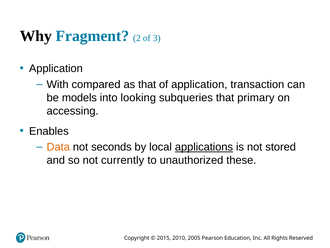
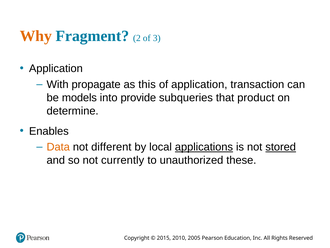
Why colour: black -> orange
compared: compared -> propagate
as that: that -> this
looking: looking -> provide
primary: primary -> product
accessing: accessing -> determine
seconds: seconds -> different
stored underline: none -> present
